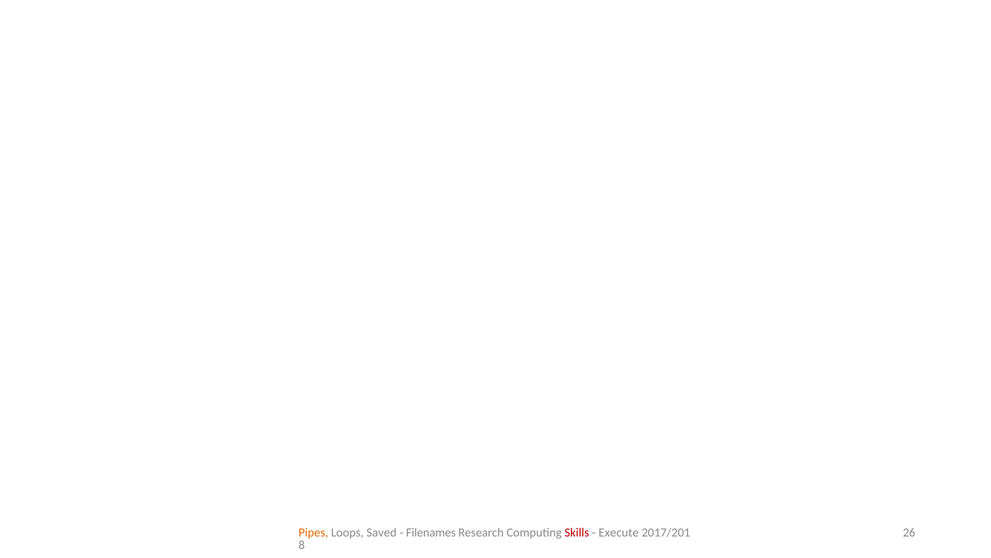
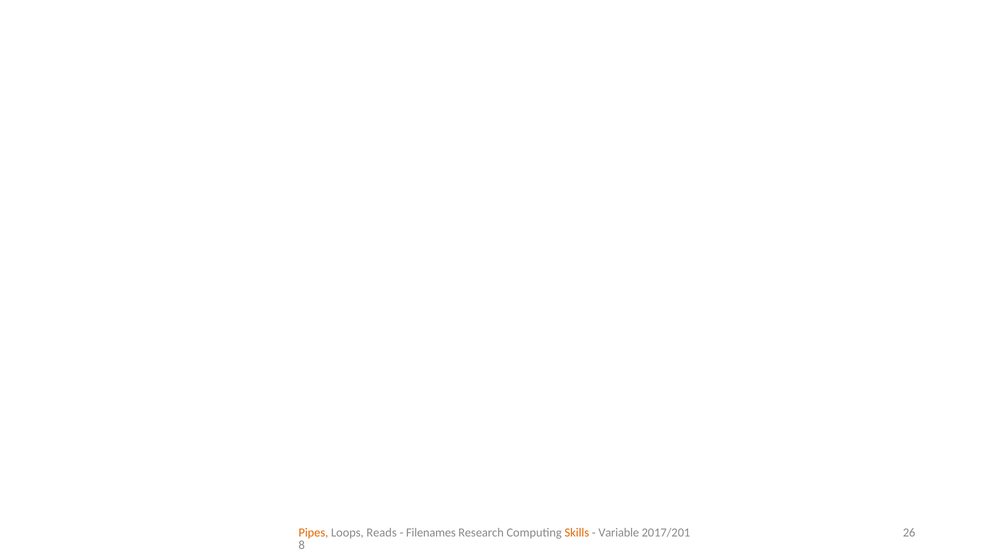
Saved: Saved -> Reads
Skills colour: red -> orange
Execute: Execute -> Variable
